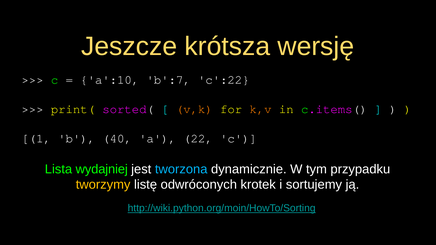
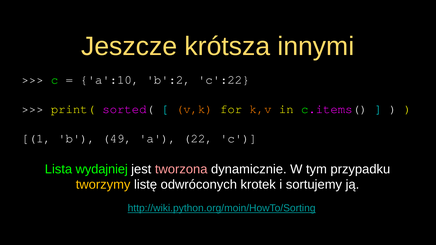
wersję: wersję -> innymi
b':7: b':7 -> b':2
40: 40 -> 49
tworzona colour: light blue -> pink
